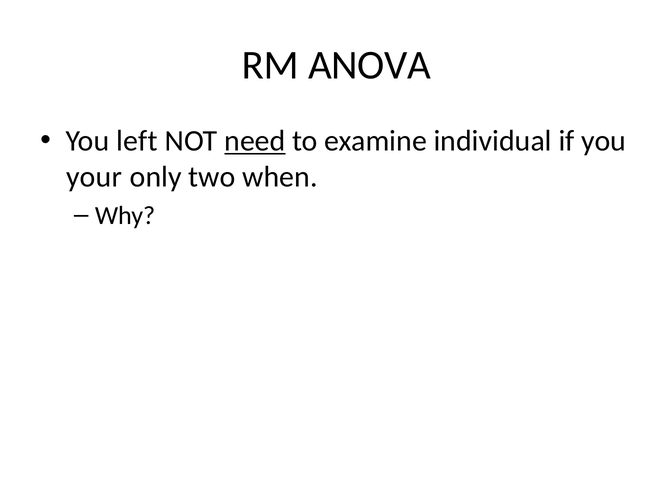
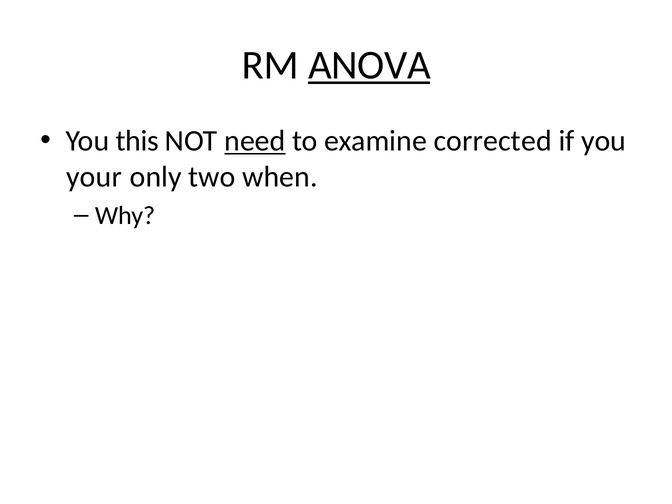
ANOVA underline: none -> present
left: left -> this
individual: individual -> corrected
